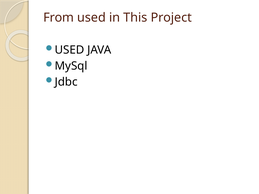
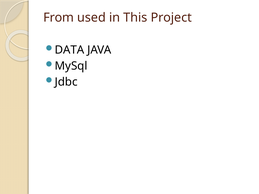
USED at (70, 50): USED -> DATA
